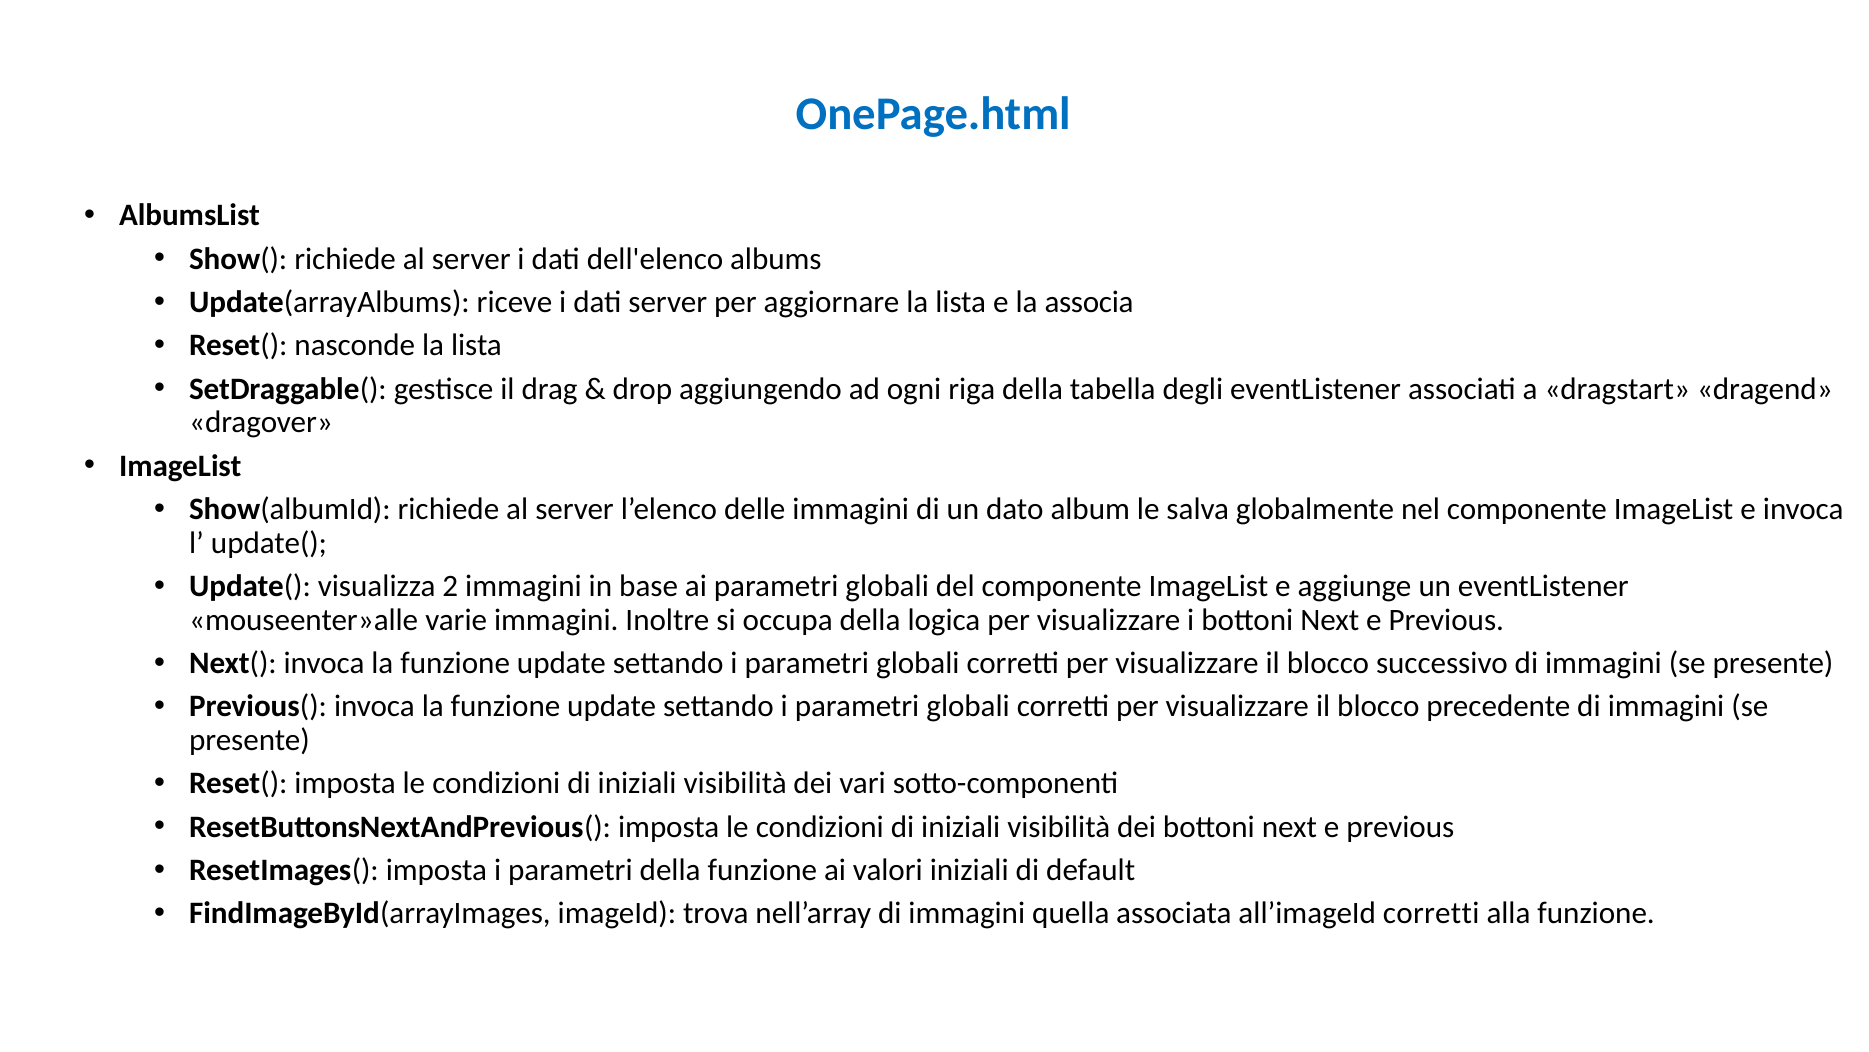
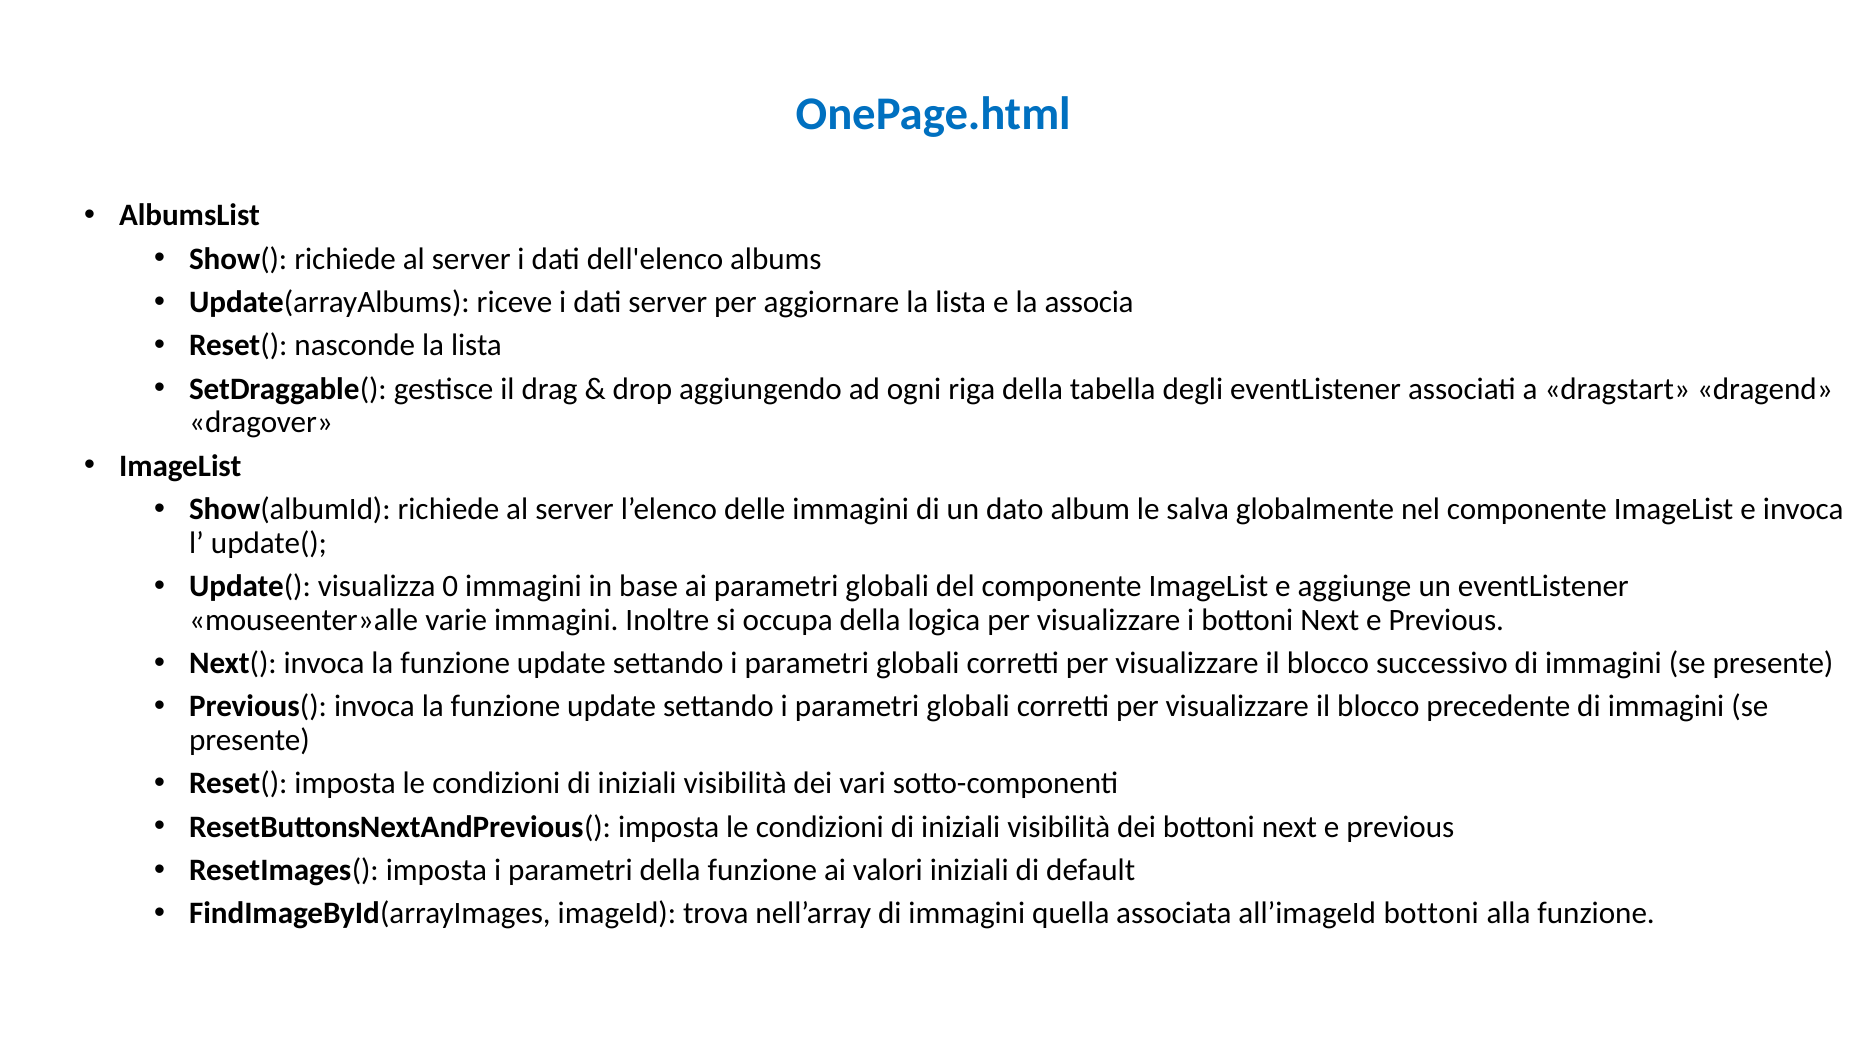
2: 2 -> 0
all’imageId corretti: corretti -> bottoni
